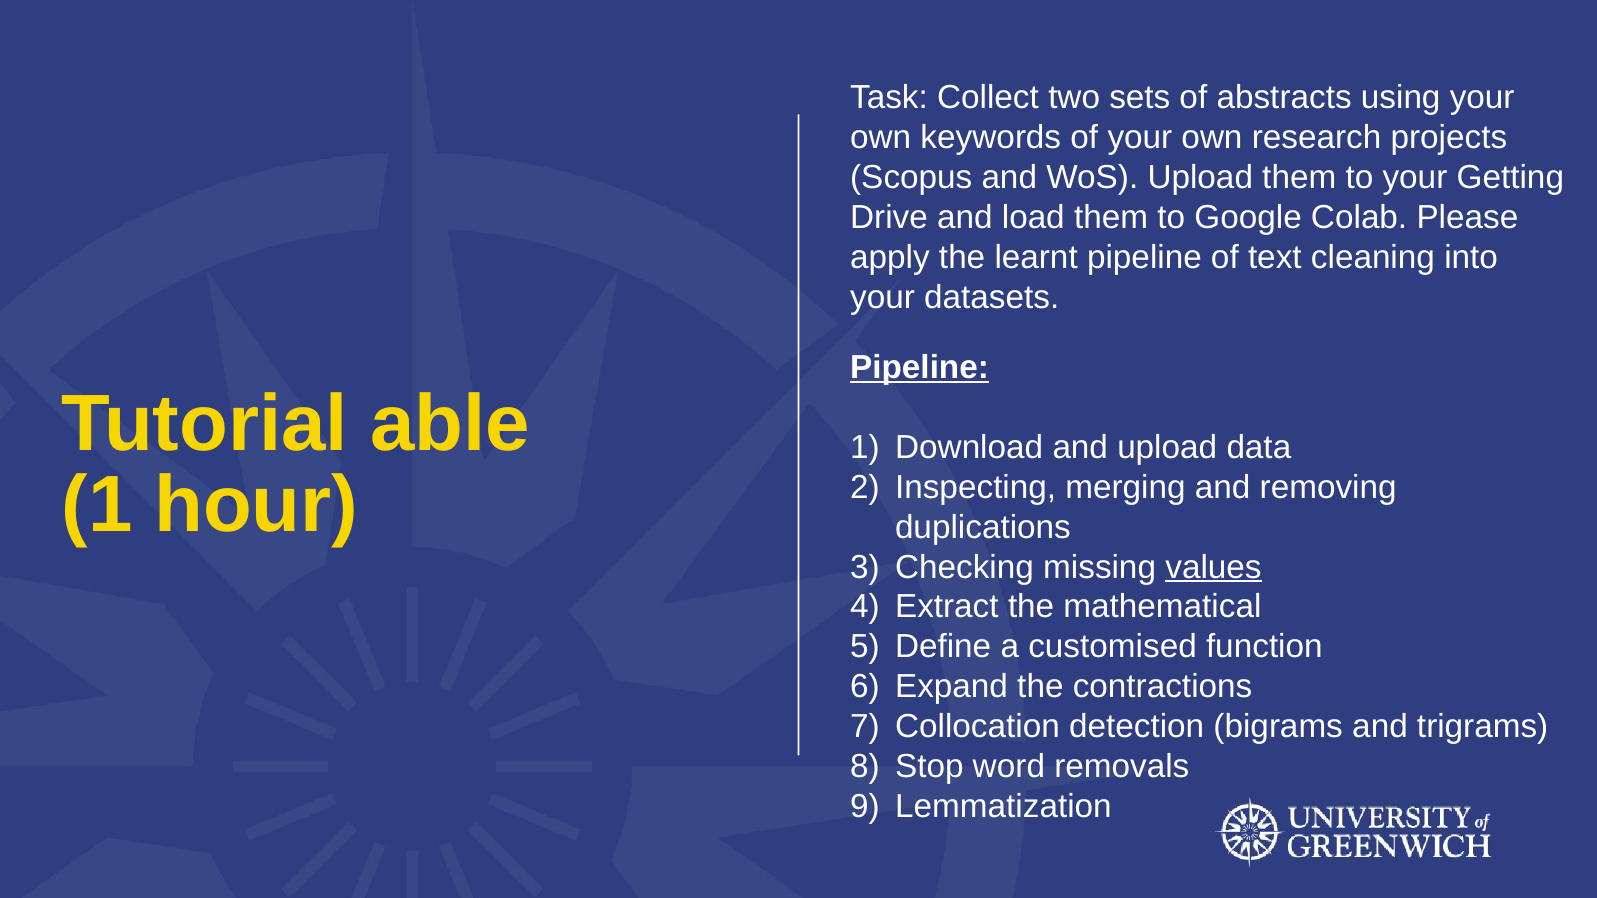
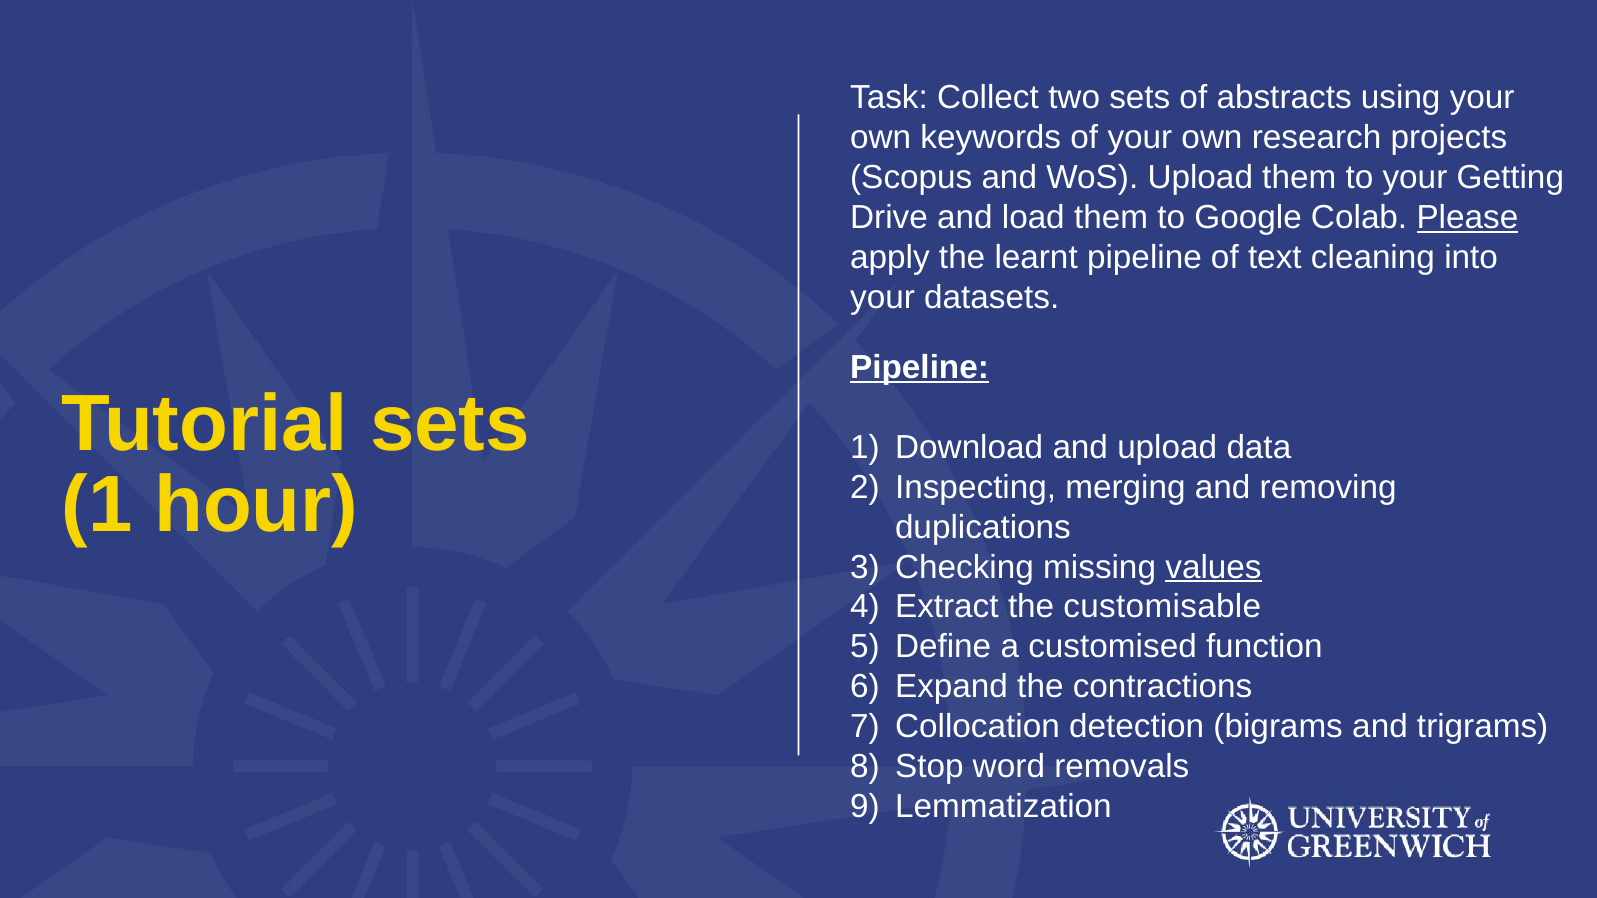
Please underline: none -> present
Tutorial able: able -> sets
mathematical: mathematical -> customisable
